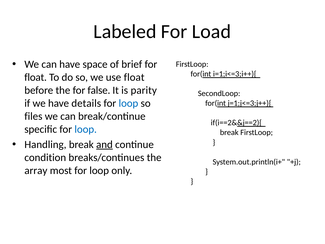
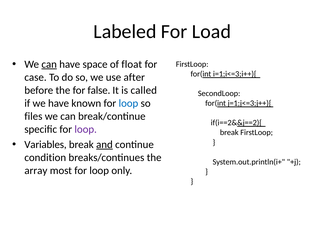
can at (49, 64) underline: none -> present
brief: brief -> float
float at (36, 77): float -> case
use float: float -> after
parity: parity -> called
details: details -> known
loop at (86, 129) colour: blue -> purple
Handling: Handling -> Variables
